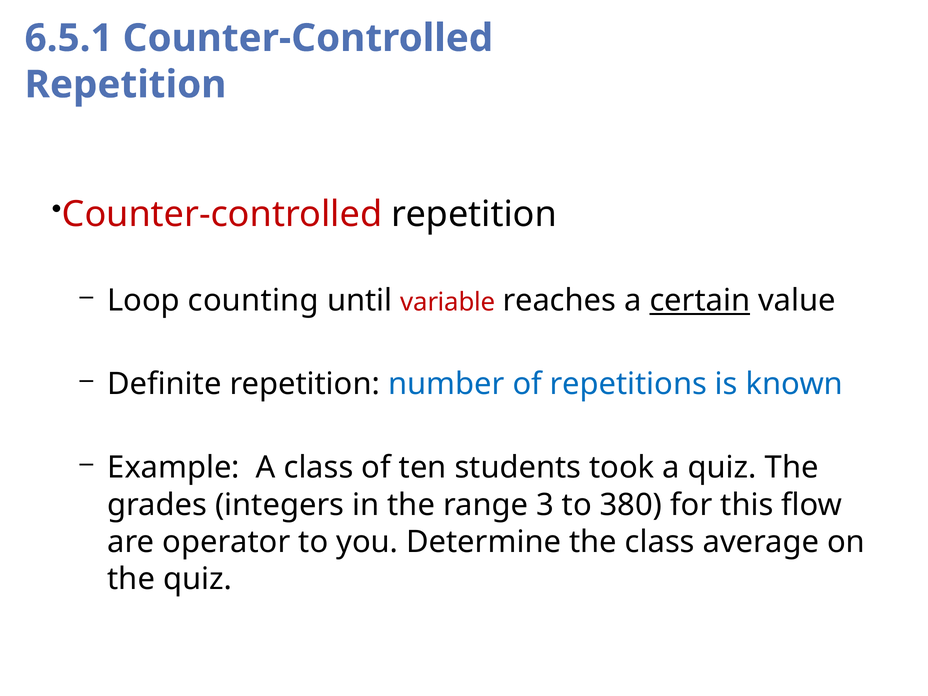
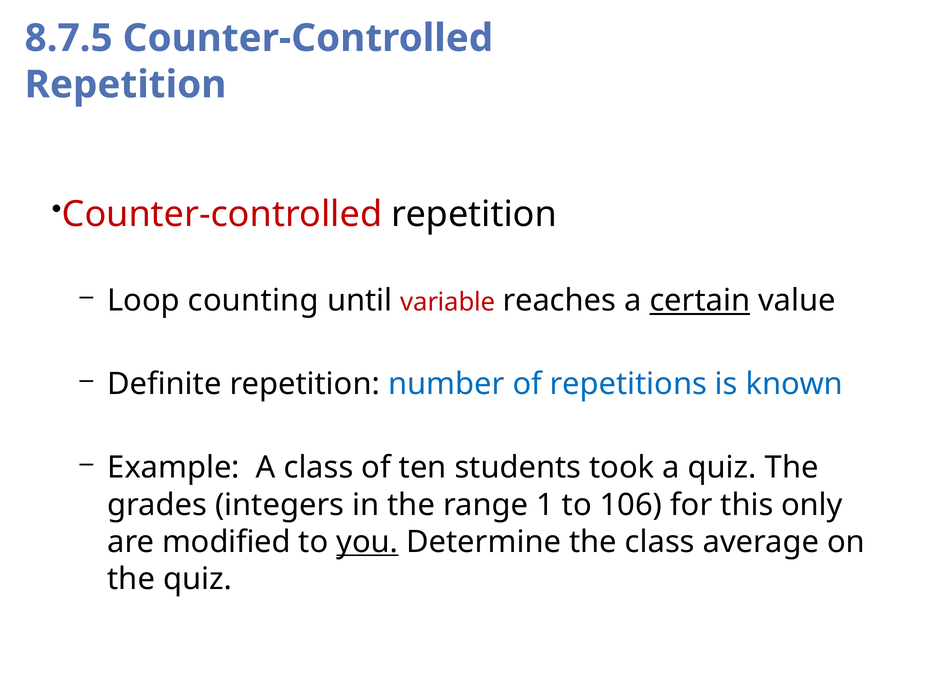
6.5.1: 6.5.1 -> 8.7.5
3: 3 -> 1
380: 380 -> 106
flow: flow -> only
operator: operator -> modified
you underline: none -> present
